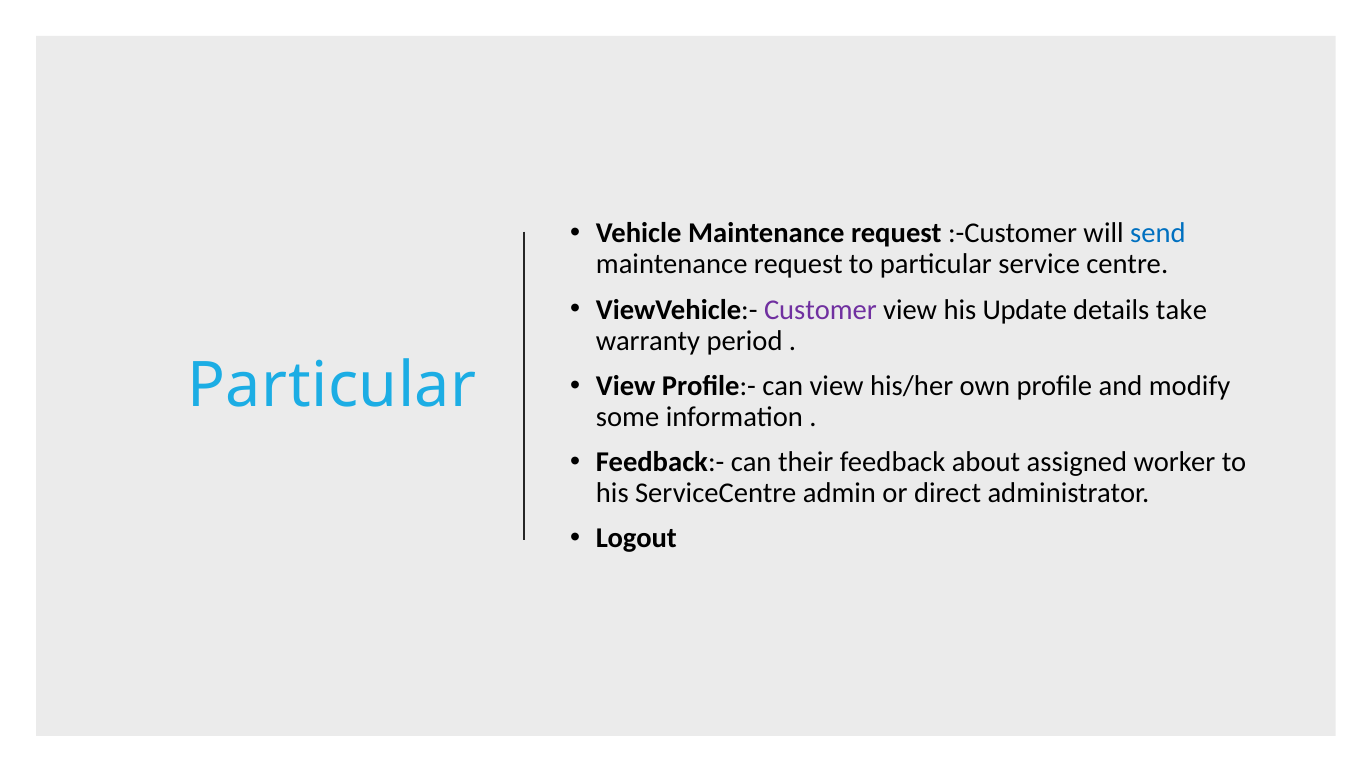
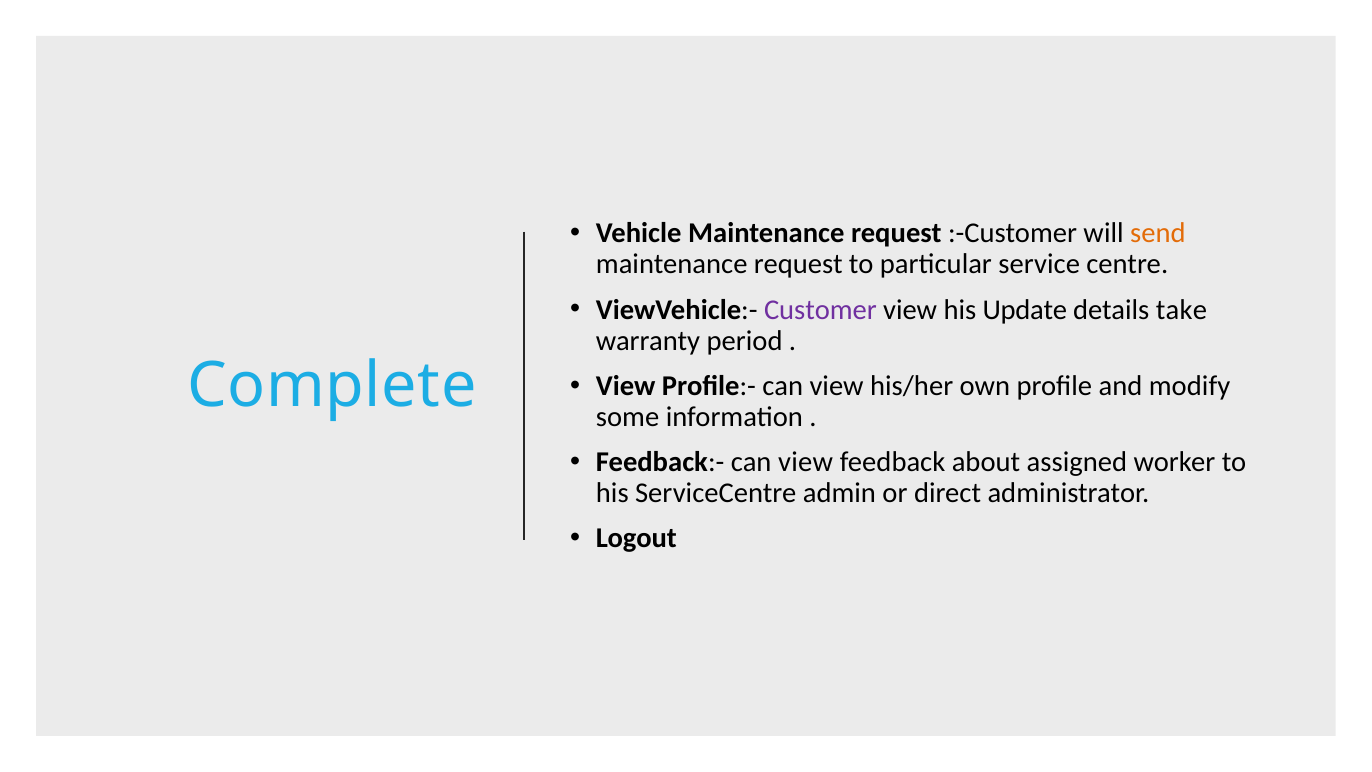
send colour: blue -> orange
Particular at (332, 385): Particular -> Complete
Feedback:- can their: their -> view
